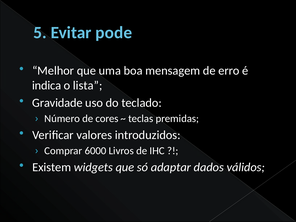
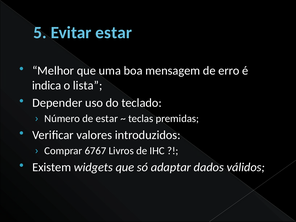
Evitar pode: pode -> estar
Gravidade: Gravidade -> Depender
de cores: cores -> estar
6000: 6000 -> 6767
